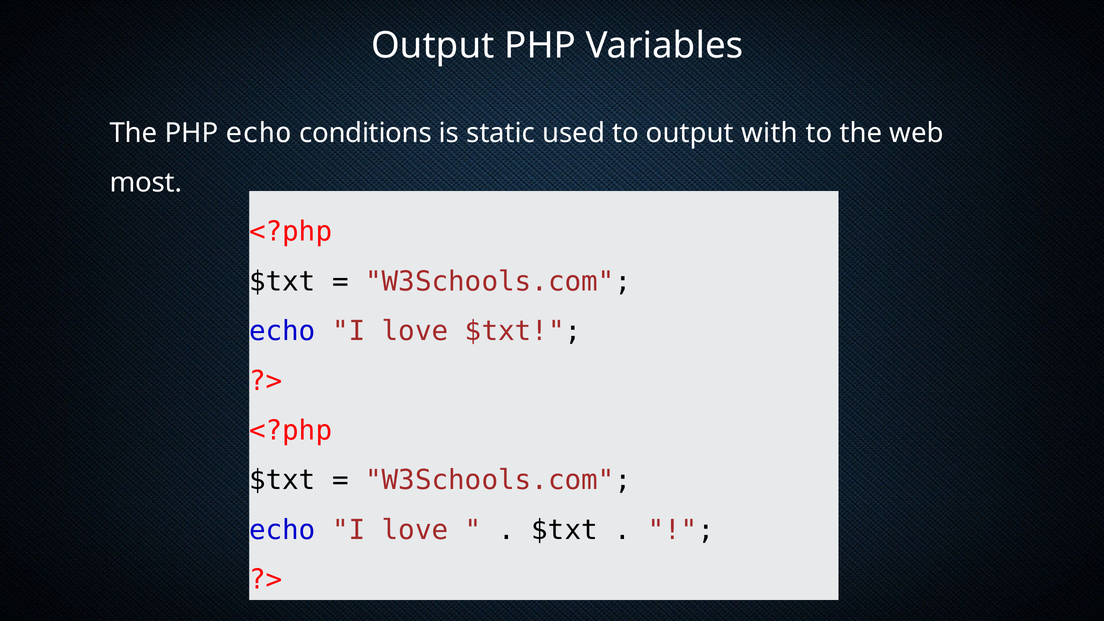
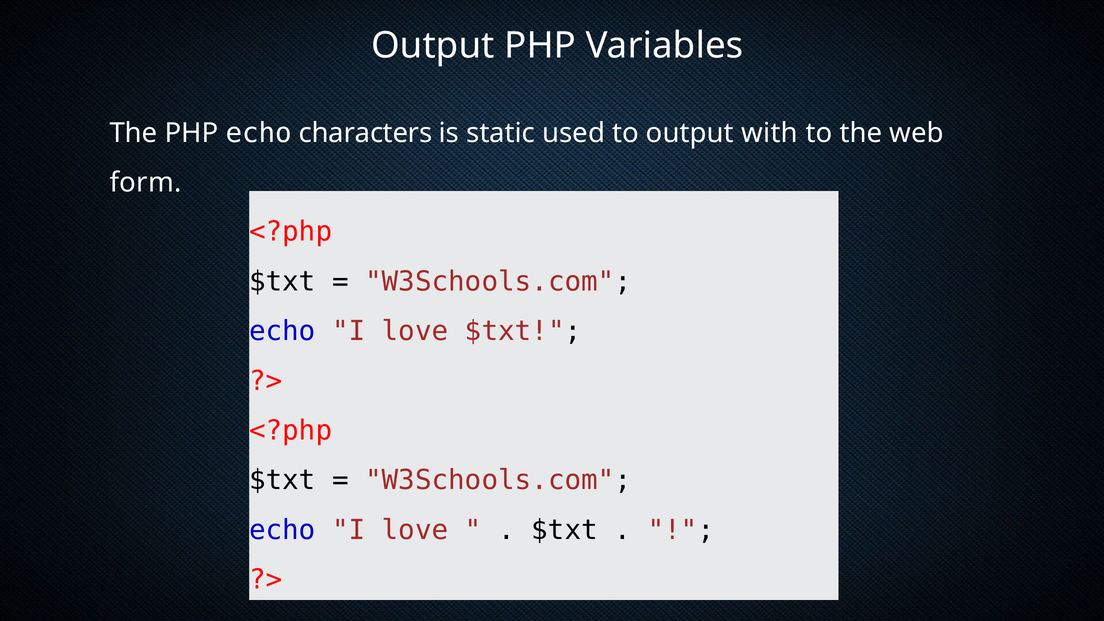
conditions: conditions -> characters
most: most -> form
